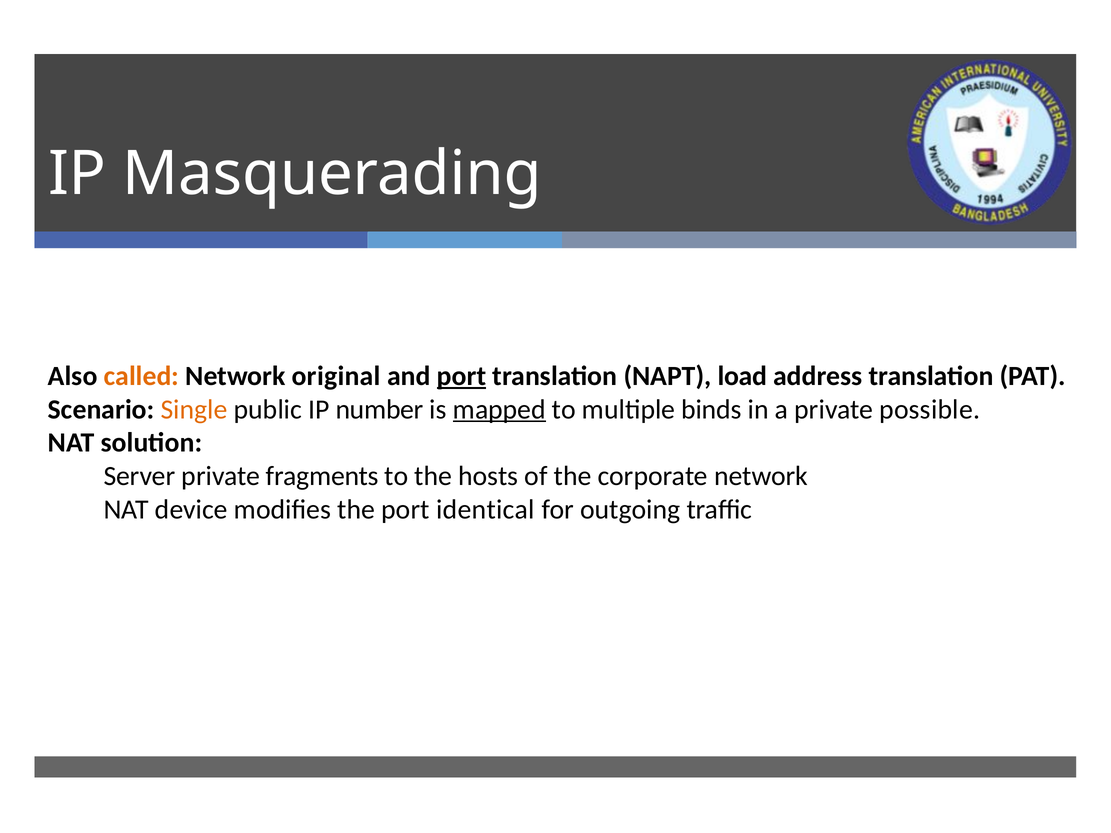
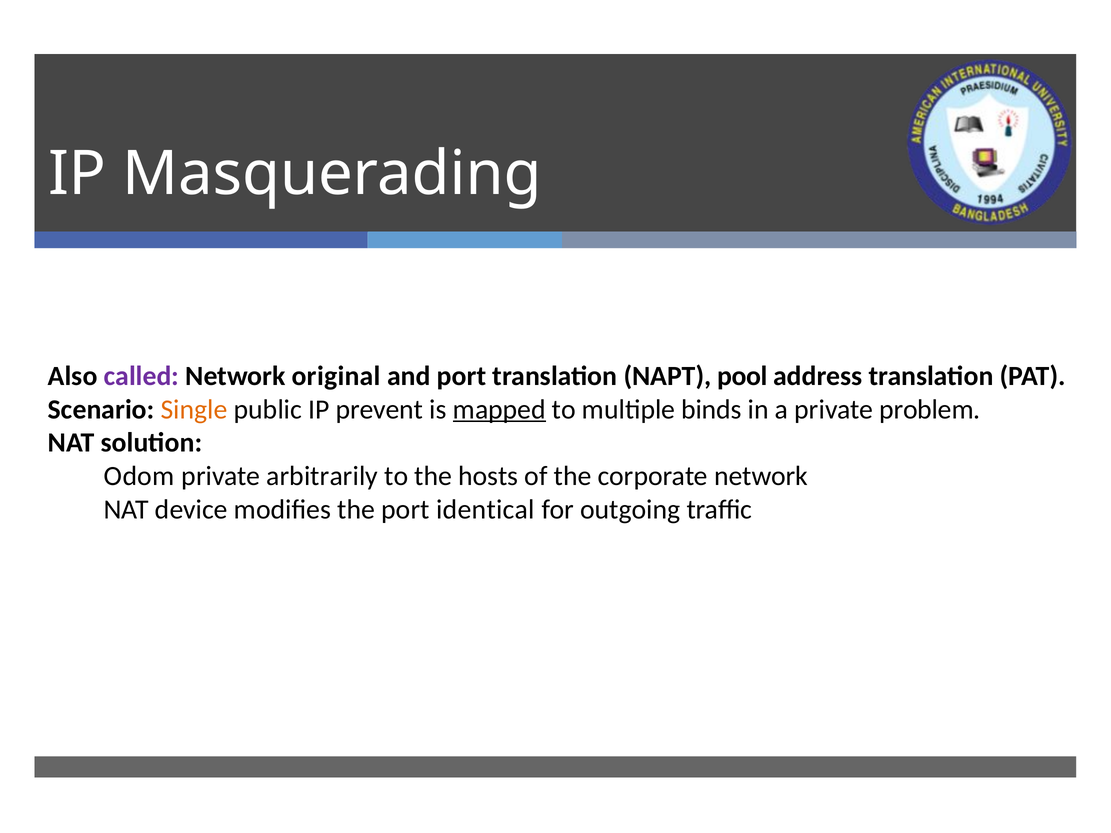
called colour: orange -> purple
port at (462, 376) underline: present -> none
load: load -> pool
number: number -> prevent
possible: possible -> problem
Server: Server -> Odom
fragments: fragments -> arbitrarily
